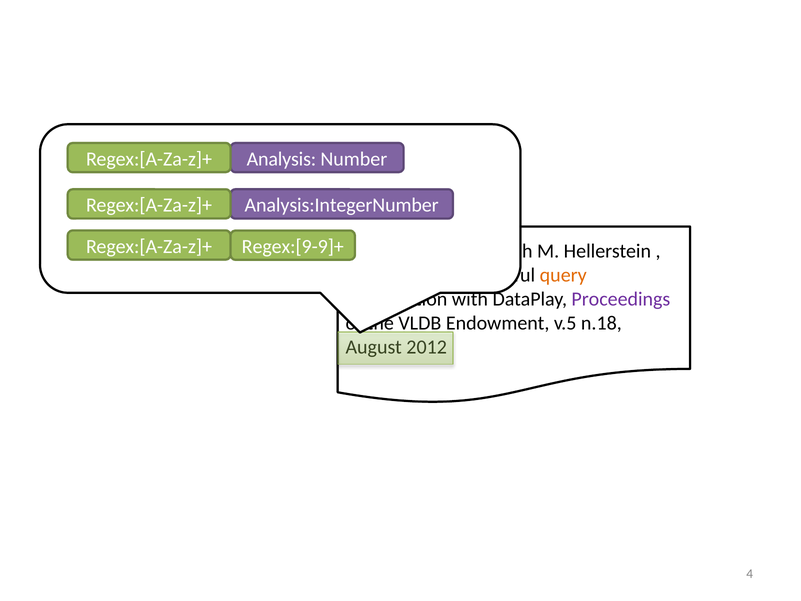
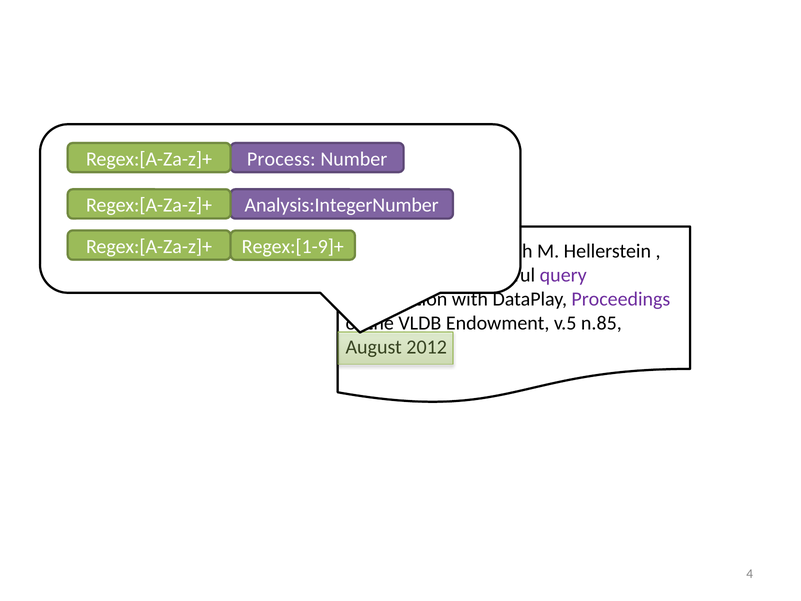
Analysis: Analysis -> Process
Regex:[9-9]+: Regex:[9-9]+ -> Regex:[1-9]+
query colour: orange -> purple
n.18: n.18 -> n.85
